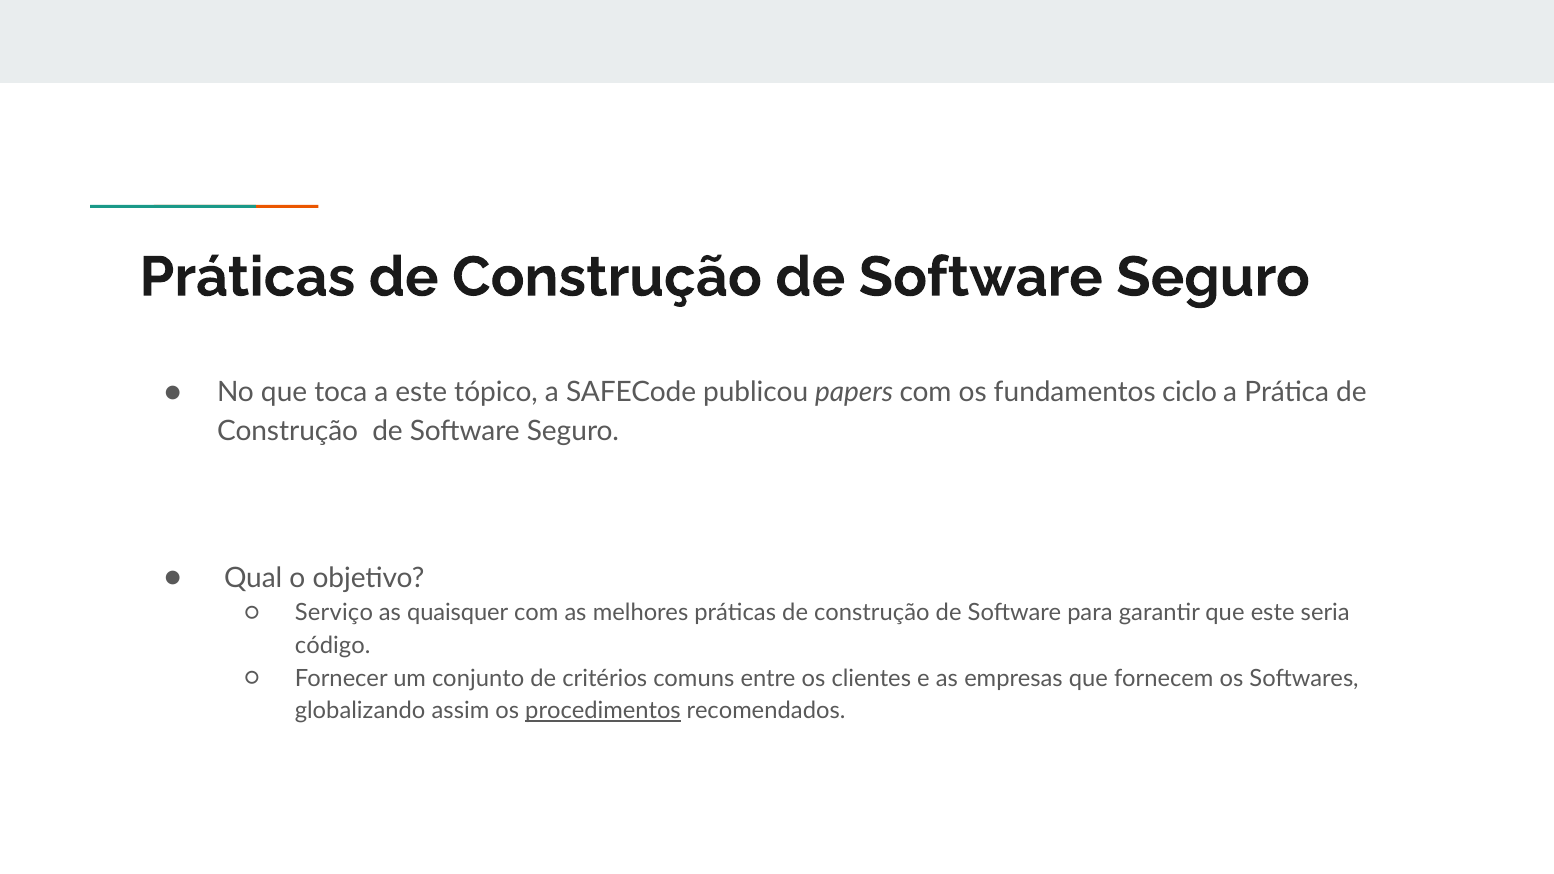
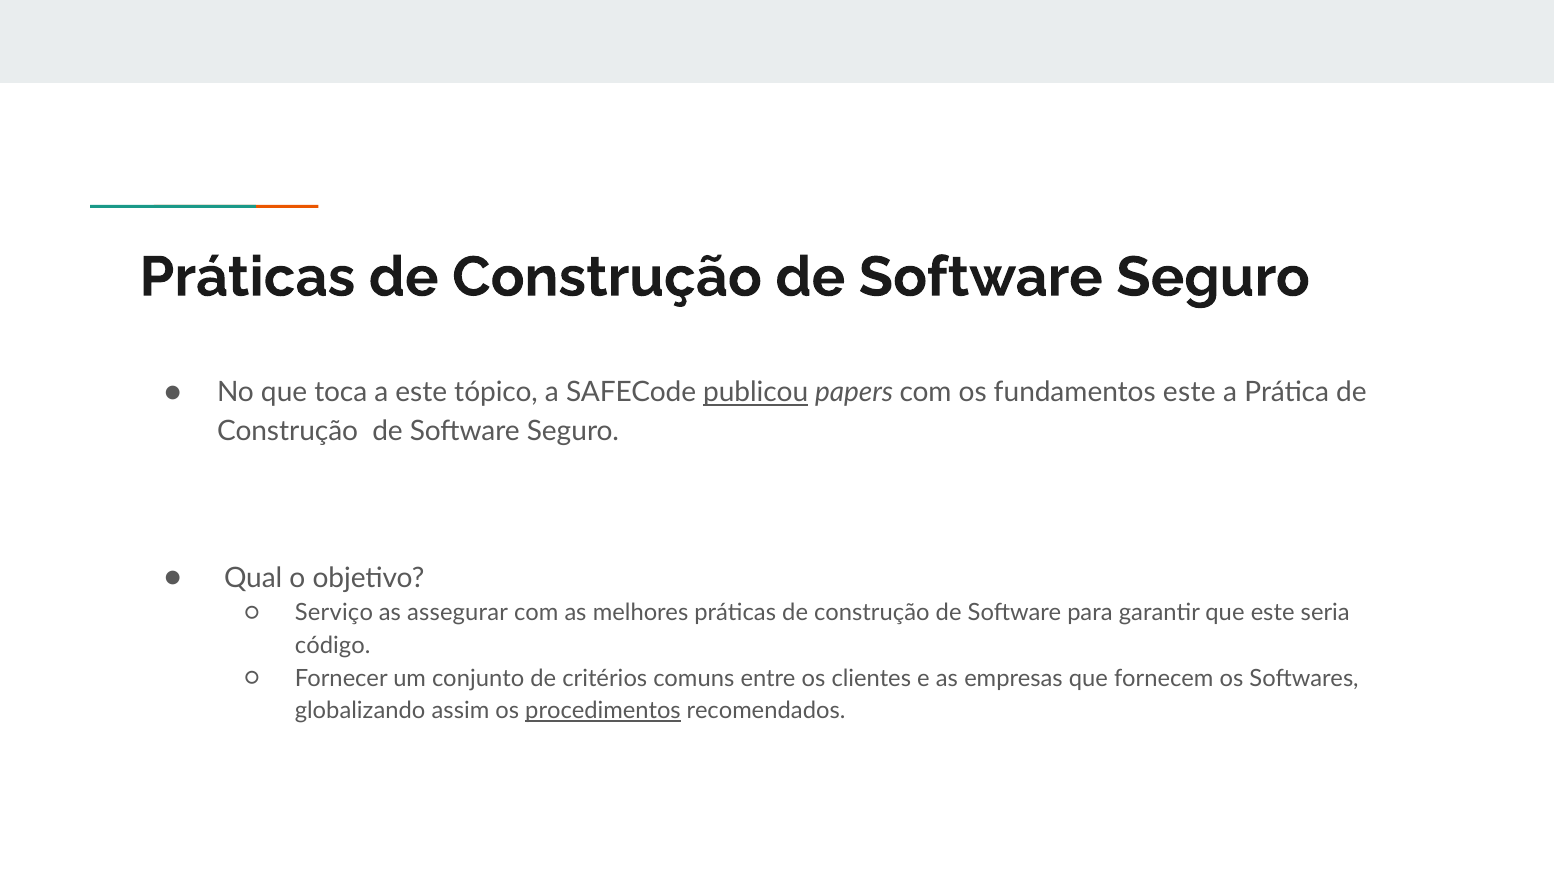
publicou underline: none -> present
fundamentos ciclo: ciclo -> este
quaisquer: quaisquer -> assegurar
